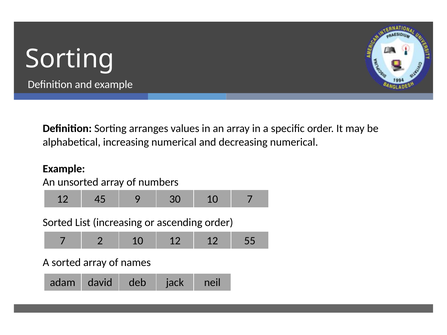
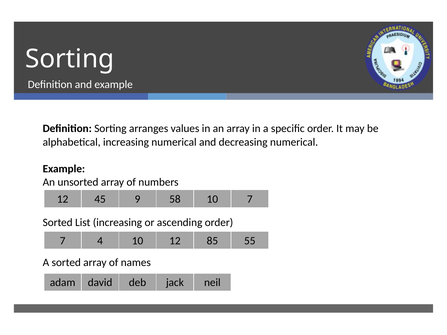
30: 30 -> 58
2: 2 -> 4
12 12: 12 -> 85
